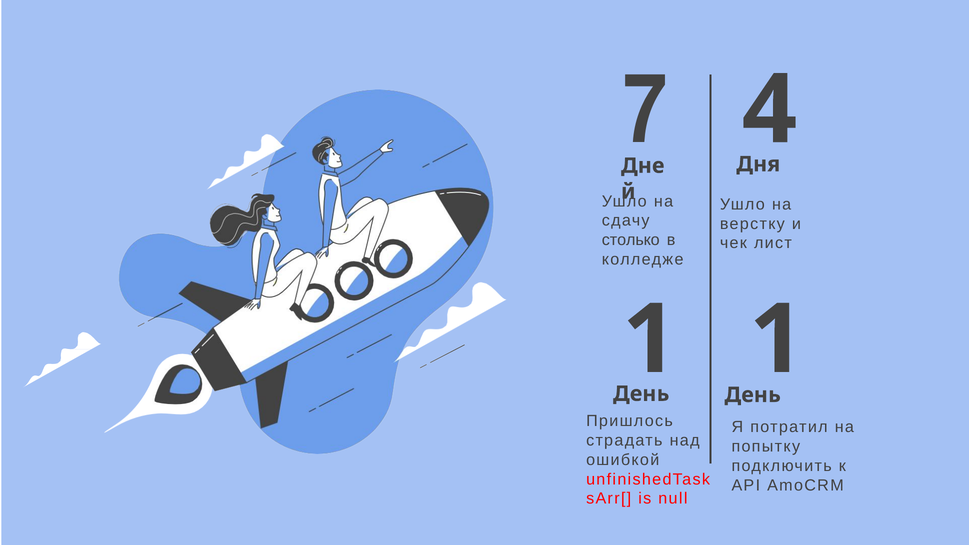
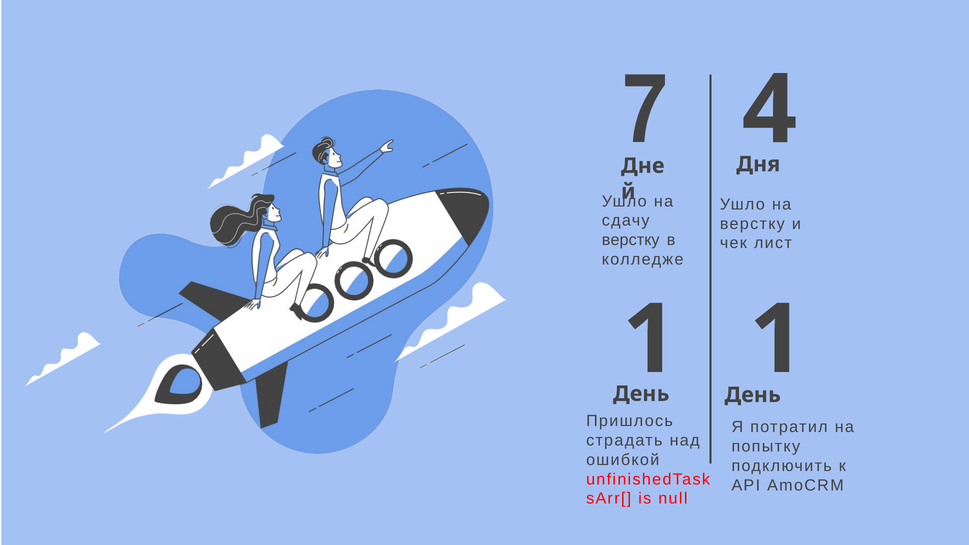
столько at (631, 240): столько -> верстку
